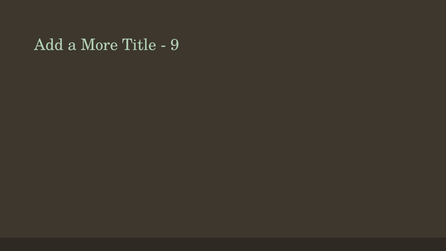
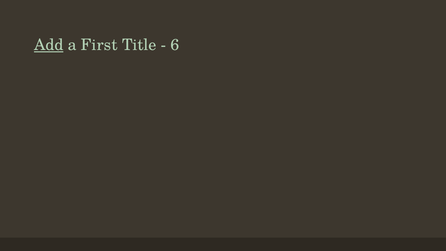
Add underline: none -> present
More: More -> First
9: 9 -> 6
